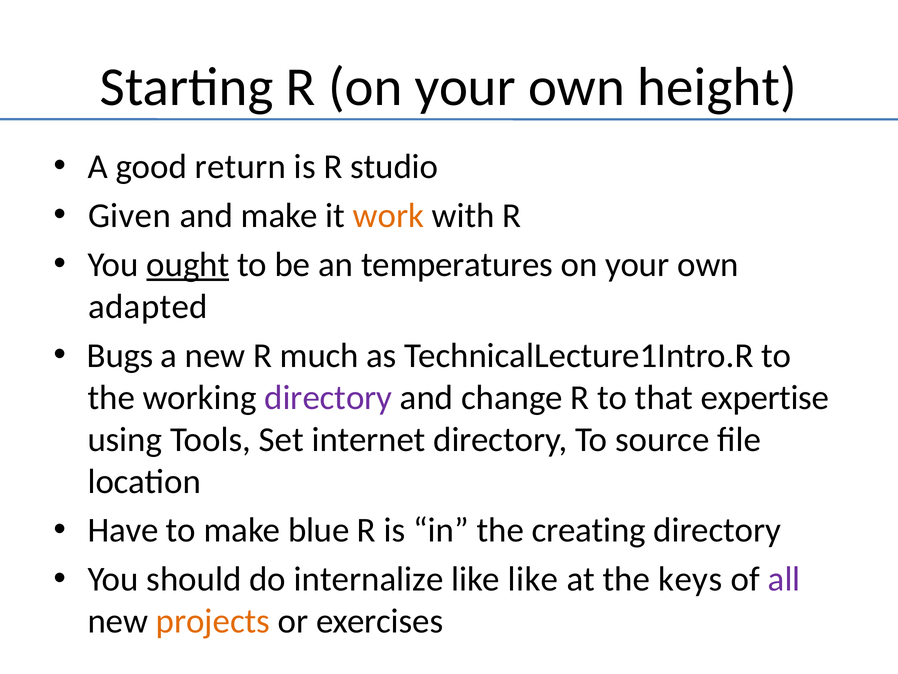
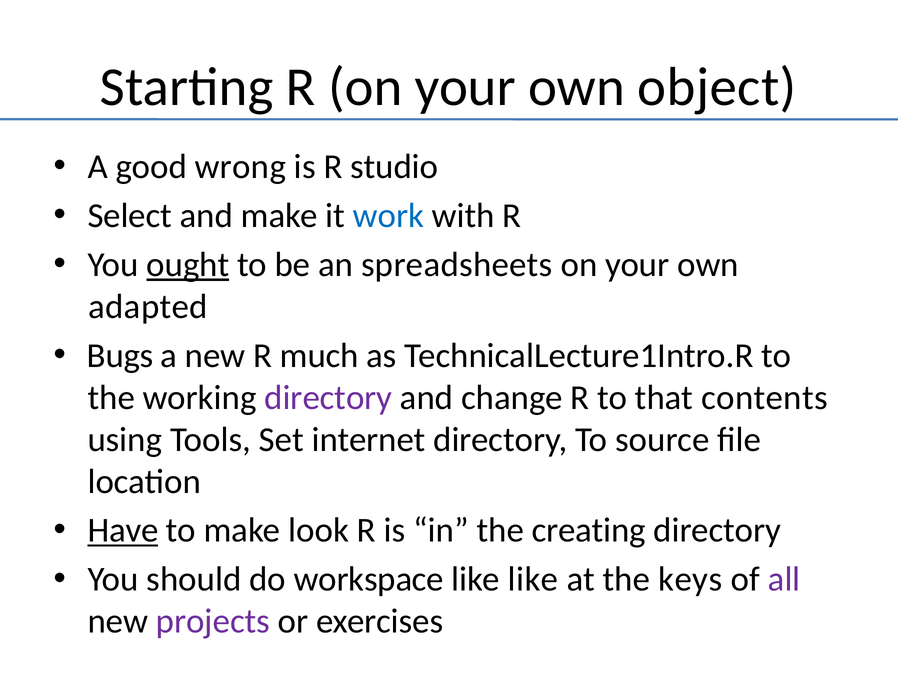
height: height -> object
return: return -> wrong
Given: Given -> Select
work colour: orange -> blue
temperatures: temperatures -> spreadsheets
expertise: expertise -> contents
Have underline: none -> present
blue: blue -> look
internalize: internalize -> workspace
projects colour: orange -> purple
